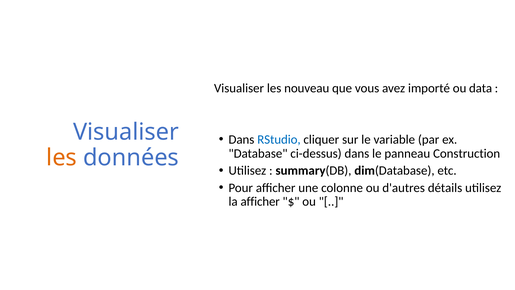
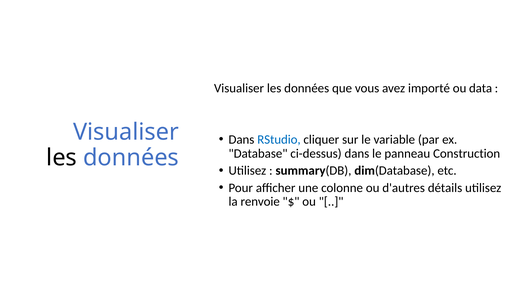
nouveau at (307, 88): nouveau -> données
les at (62, 157) colour: orange -> black
la afficher: afficher -> renvoie
